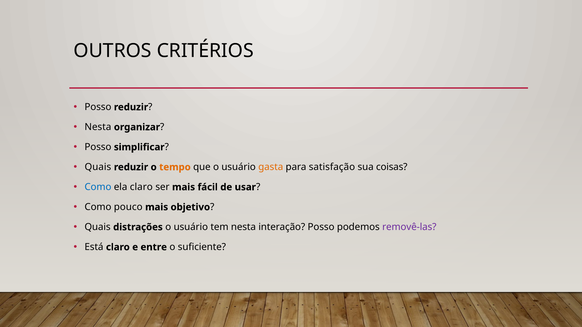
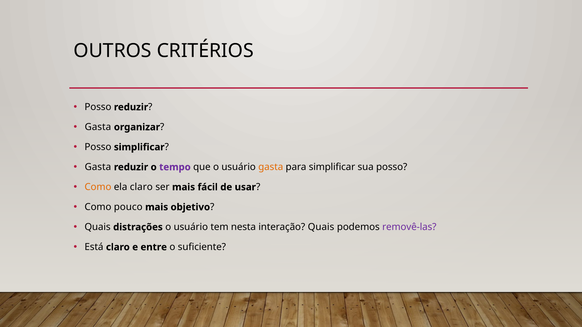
Nesta at (98, 127): Nesta -> Gasta
Quais at (98, 167): Quais -> Gasta
tempo colour: orange -> purple
para satisfação: satisfação -> simplificar
sua coisas: coisas -> posso
Como at (98, 187) colour: blue -> orange
interação Posso: Posso -> Quais
